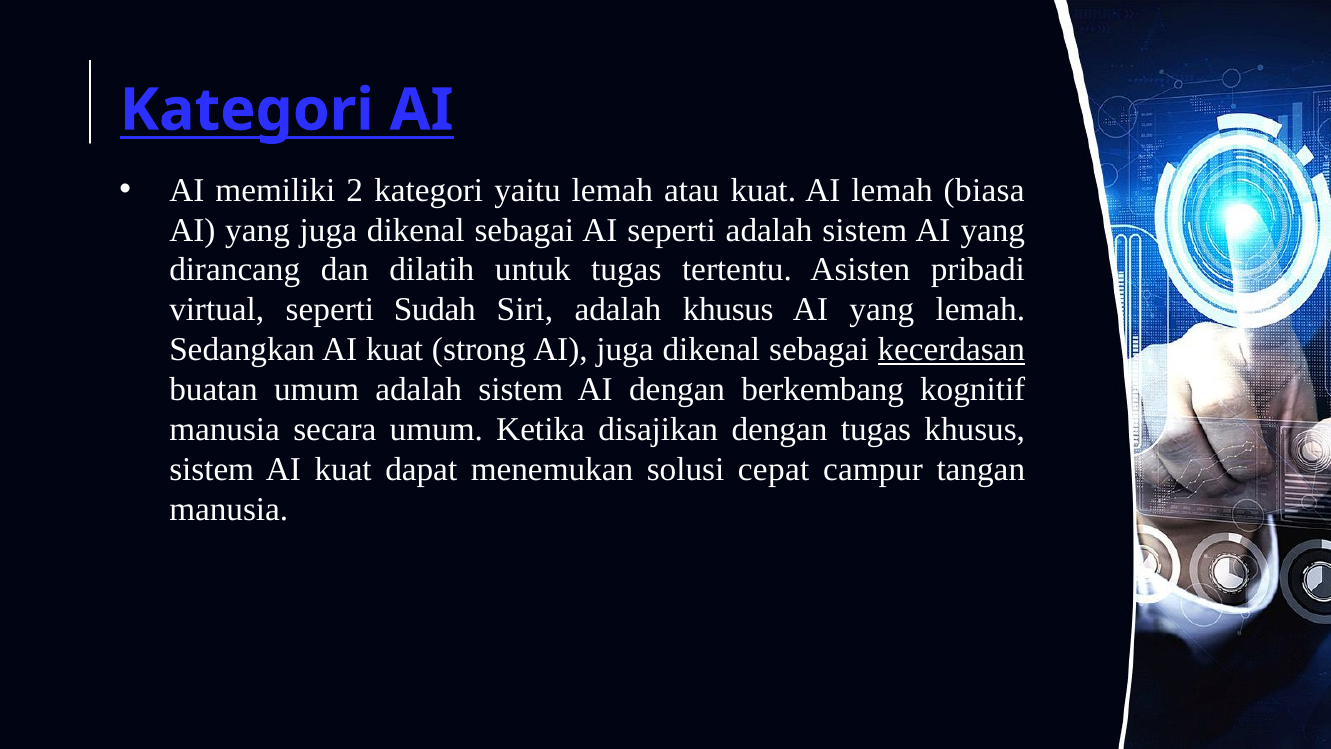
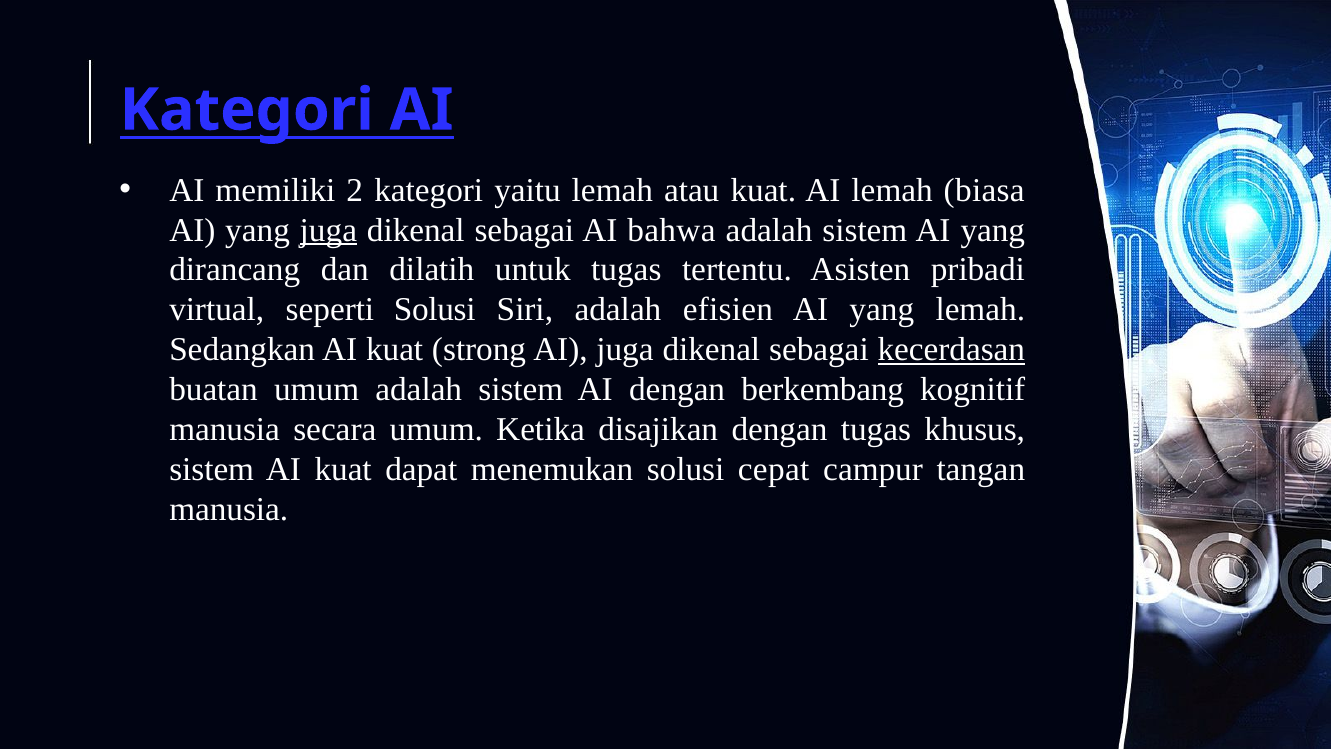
juga at (328, 230) underline: none -> present
AI seperti: seperti -> bahwa
seperti Sudah: Sudah -> Solusi
adalah khusus: khusus -> efisien
